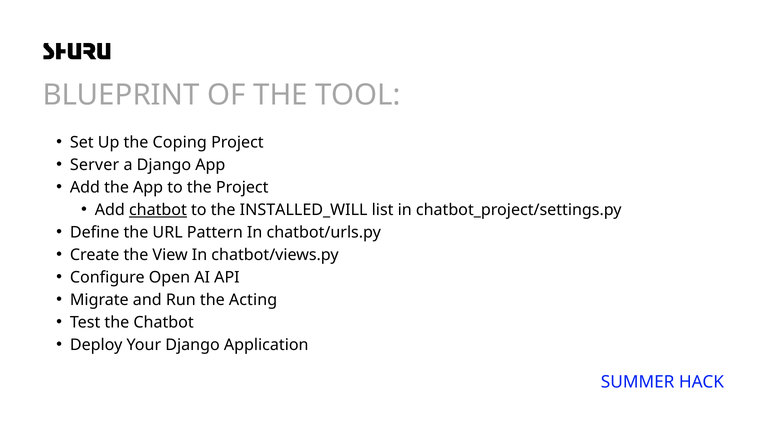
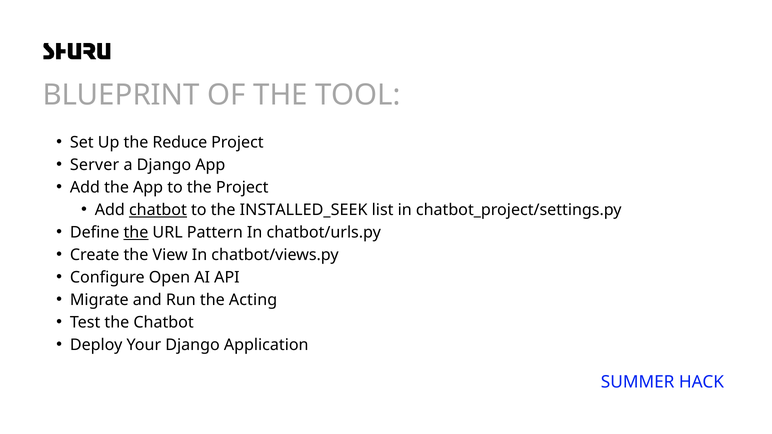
Coping: Coping -> Reduce
INSTALLED_WILL: INSTALLED_WILL -> INSTALLED_SEEK
the at (136, 233) underline: none -> present
